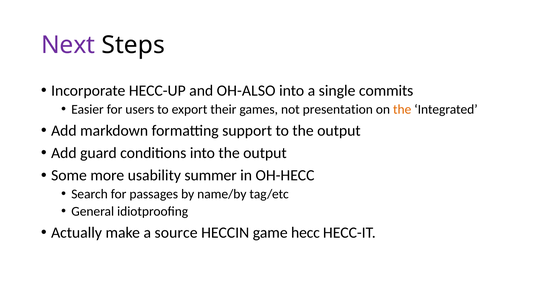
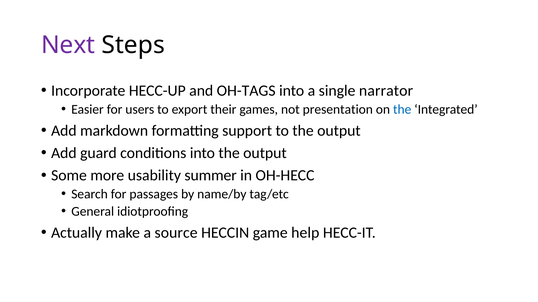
OH-ALSO: OH-ALSO -> OH-TAGS
commits: commits -> narrator
the at (402, 109) colour: orange -> blue
hecc: hecc -> help
